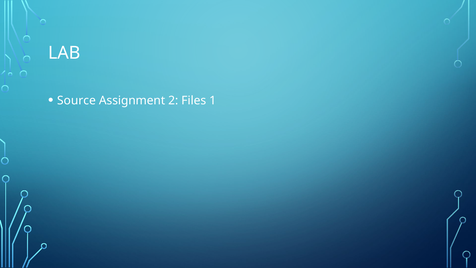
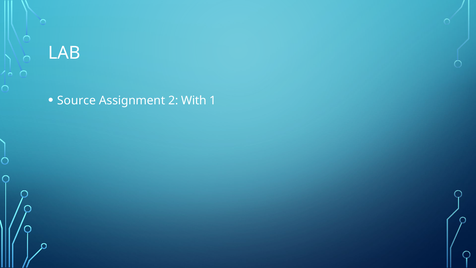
Files: Files -> With
